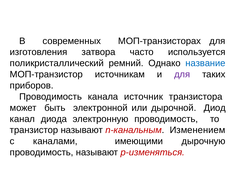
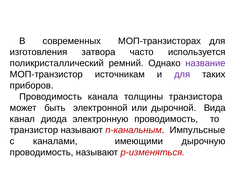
название colour: blue -> purple
источник: источник -> толщины
Диод: Диод -> Вида
Изменением: Изменением -> Импульсные
